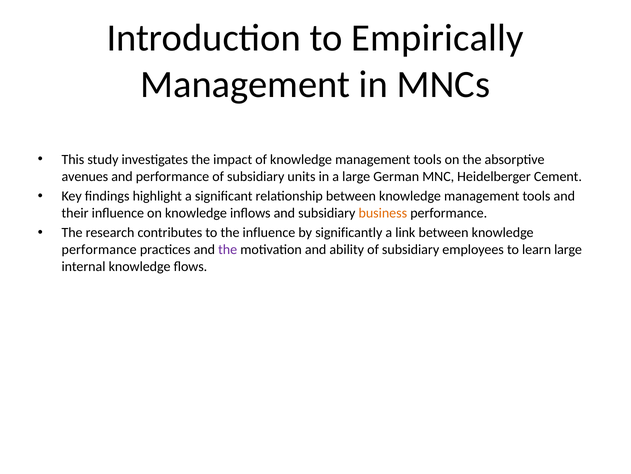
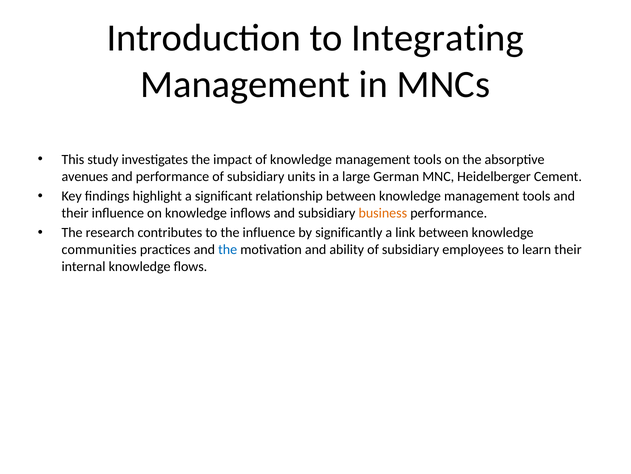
Empirically: Empirically -> Integrating
performance at (99, 249): performance -> communities
the at (228, 249) colour: purple -> blue
learn large: large -> their
